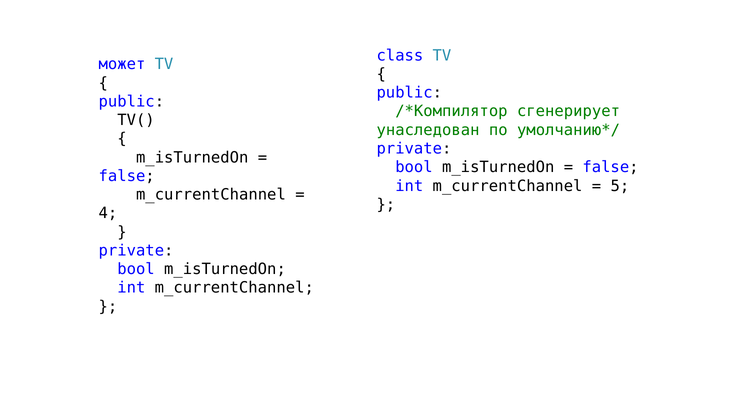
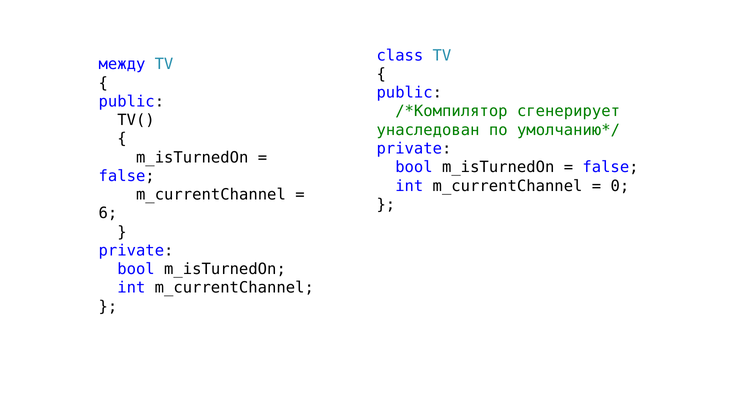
может: может -> между
5: 5 -> 0
4: 4 -> 6
